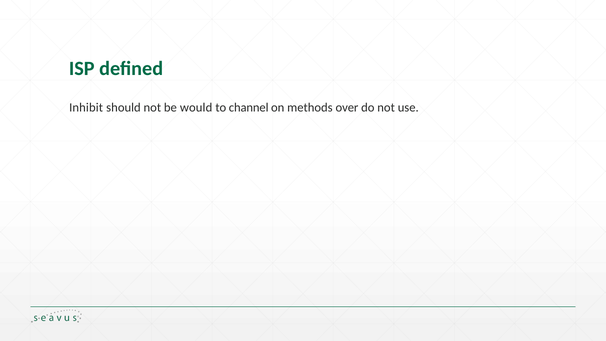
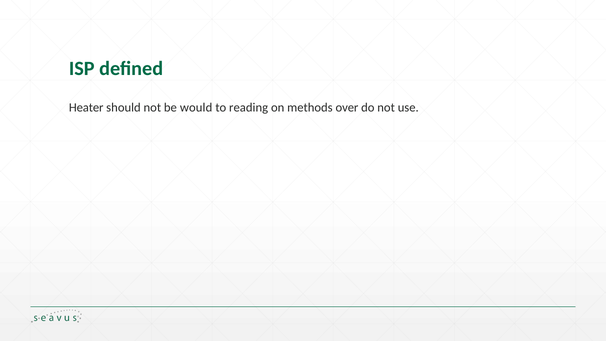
Inhibit: Inhibit -> Heater
channel: channel -> reading
